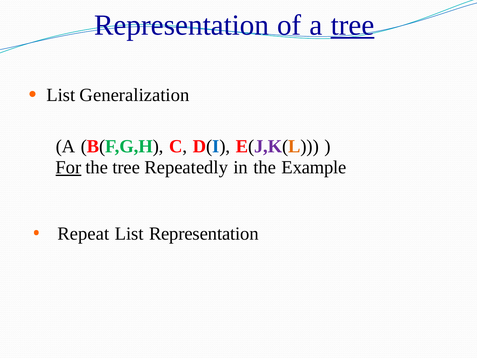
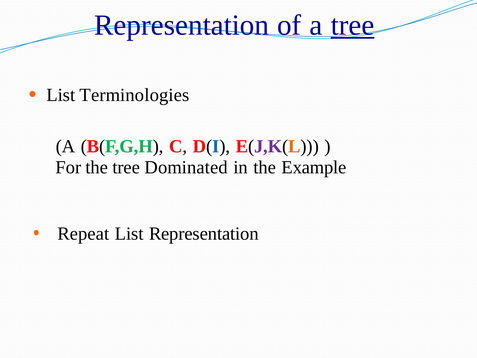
Generalization: Generalization -> Terminologies
For underline: present -> none
Repeatedly: Repeatedly -> Dominated
